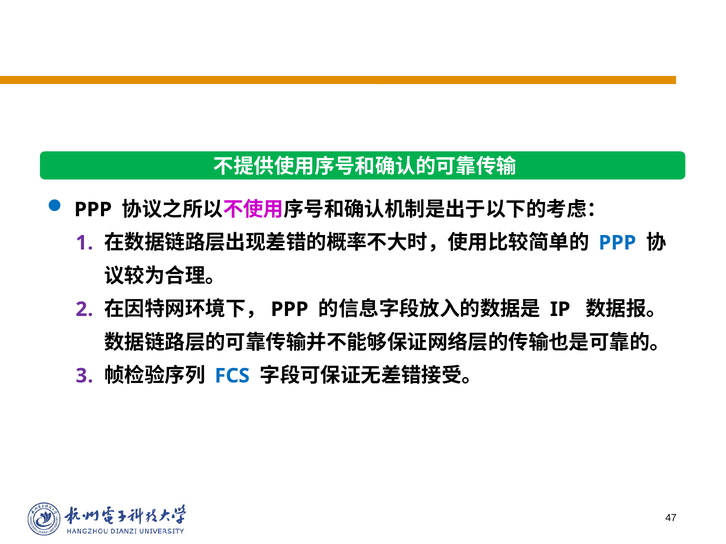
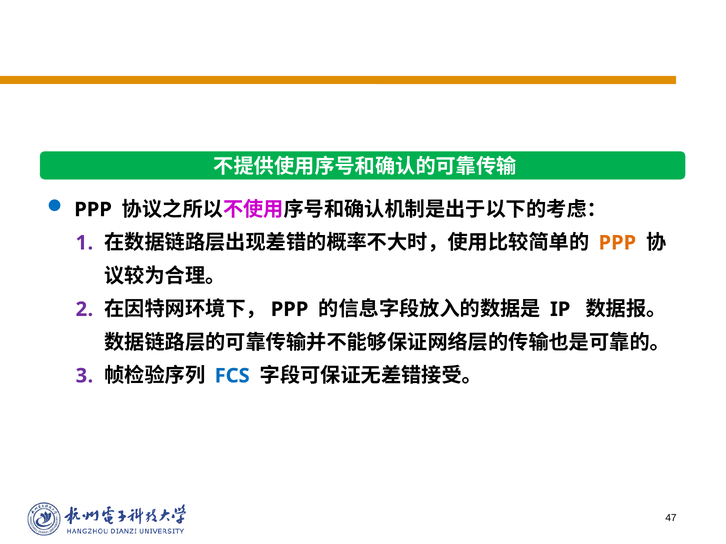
PPP at (617, 243) colour: blue -> orange
